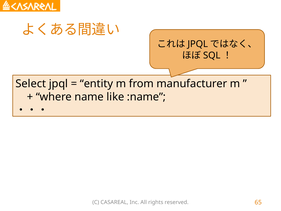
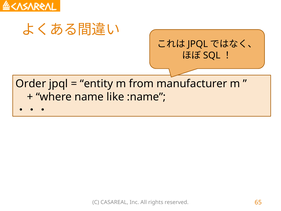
Select: Select -> Order
